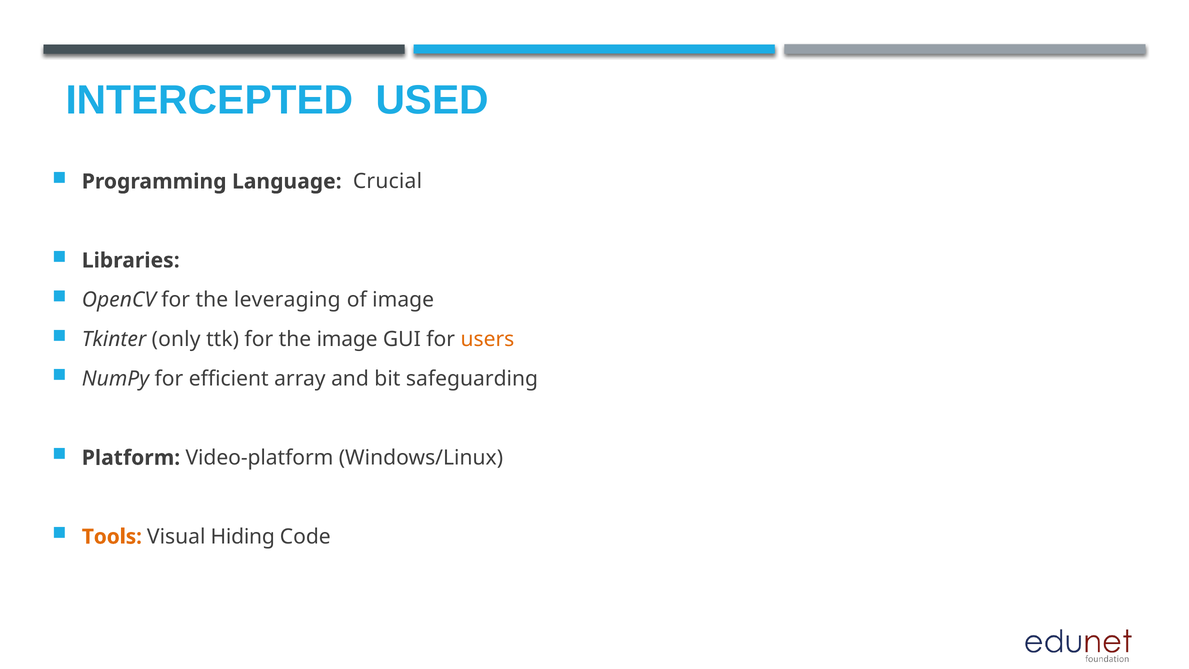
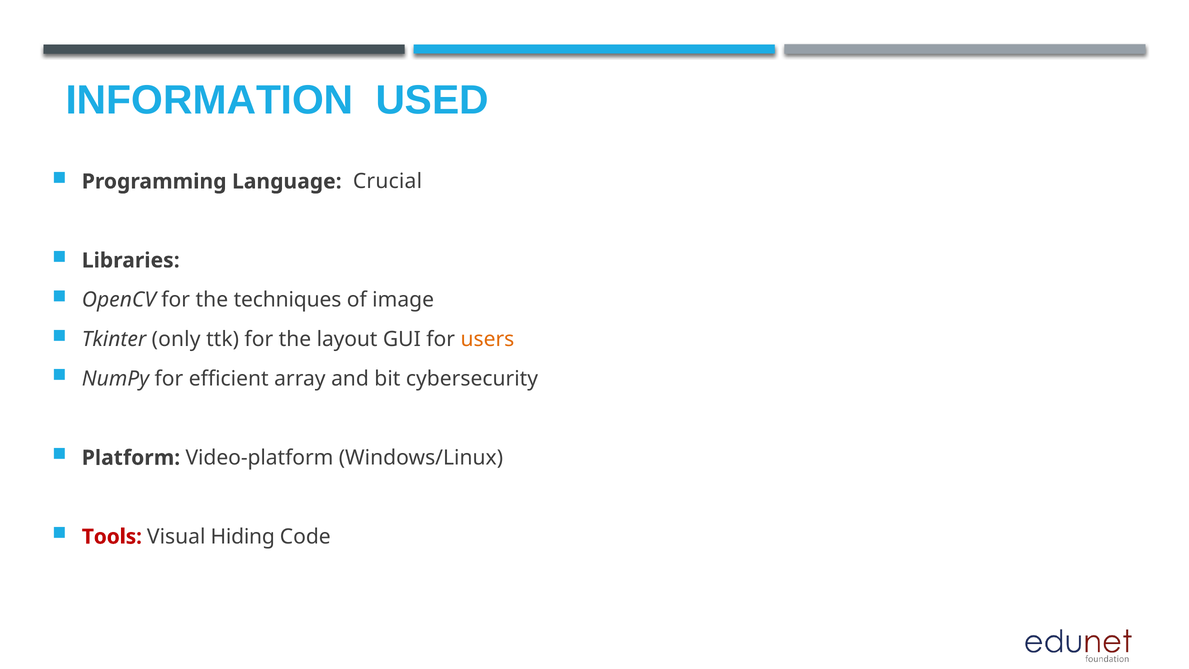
INTERCEPTED: INTERCEPTED -> INFORMATION
leveraging: leveraging -> techniques
the image: image -> layout
safeguarding: safeguarding -> cybersecurity
Tools colour: orange -> red
